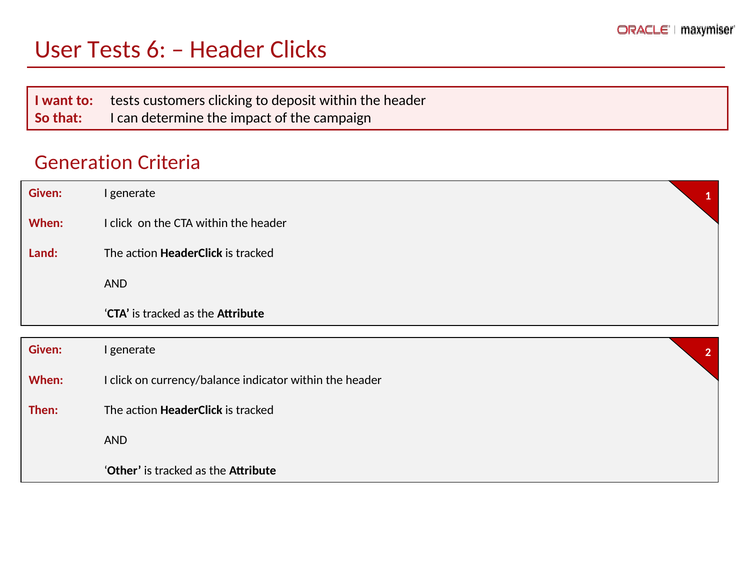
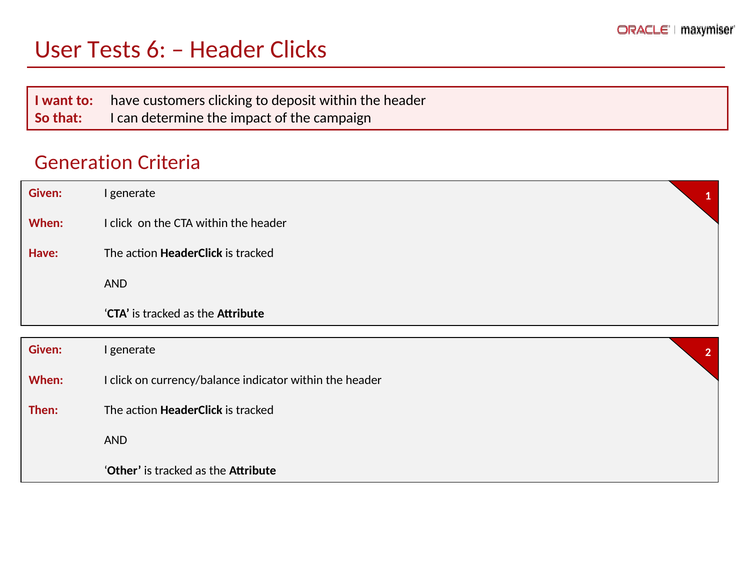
to tests: tests -> have
Land at (43, 253): Land -> Have
